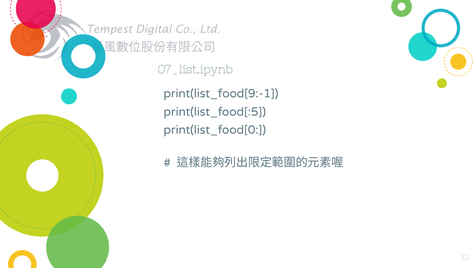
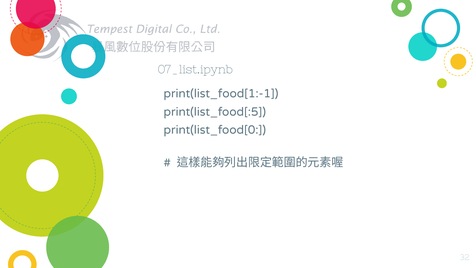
print(list_food[9:-1: print(list_food[9:-1 -> print(list_food[1:-1
